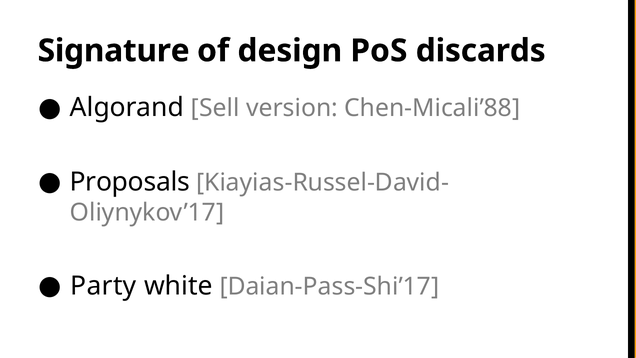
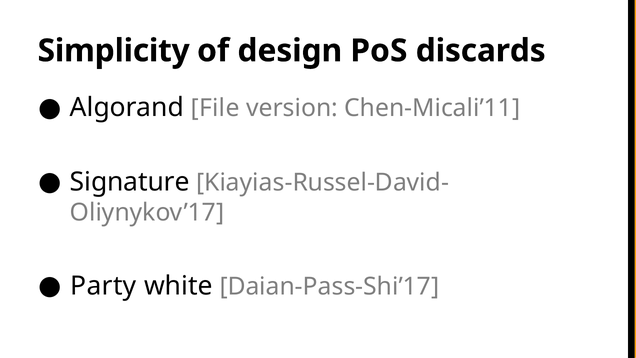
Signature: Signature -> Simplicity
Sell: Sell -> File
Chen-Micali’88: Chen-Micali’88 -> Chen-Micali’11
Proposals: Proposals -> Signature
